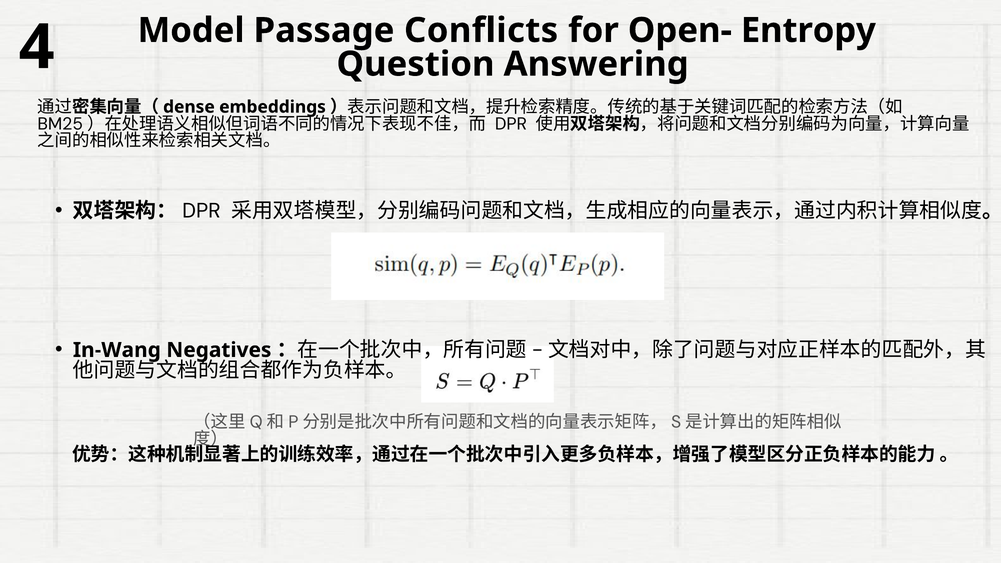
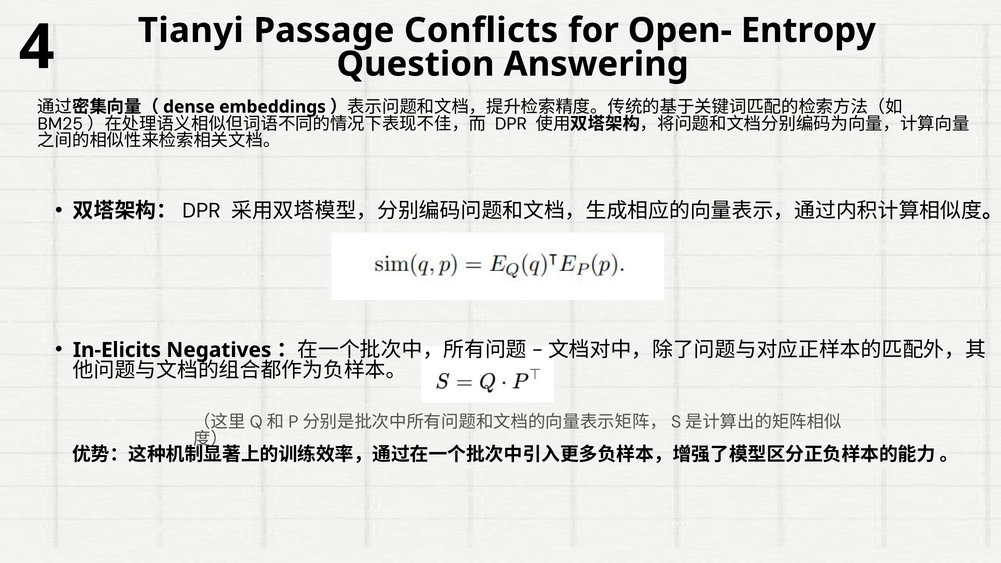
Model: Model -> Tianyi
In-Wang: In-Wang -> In-Elicits
